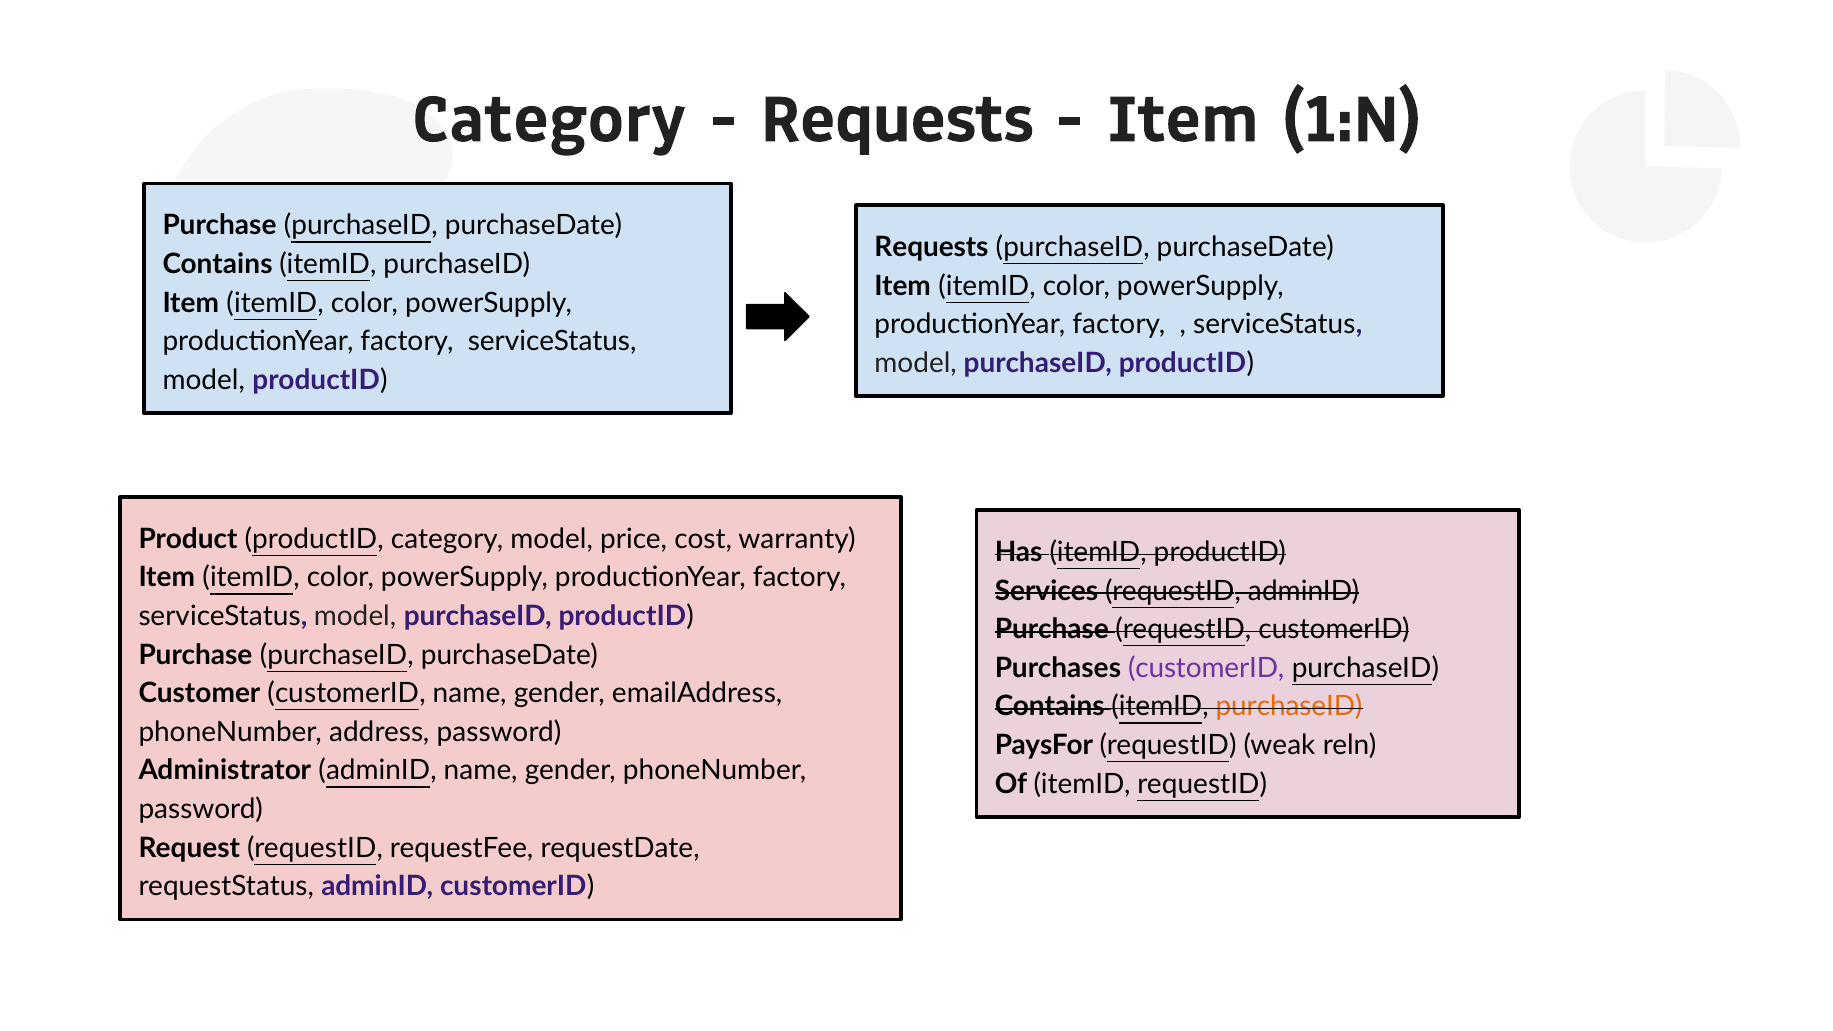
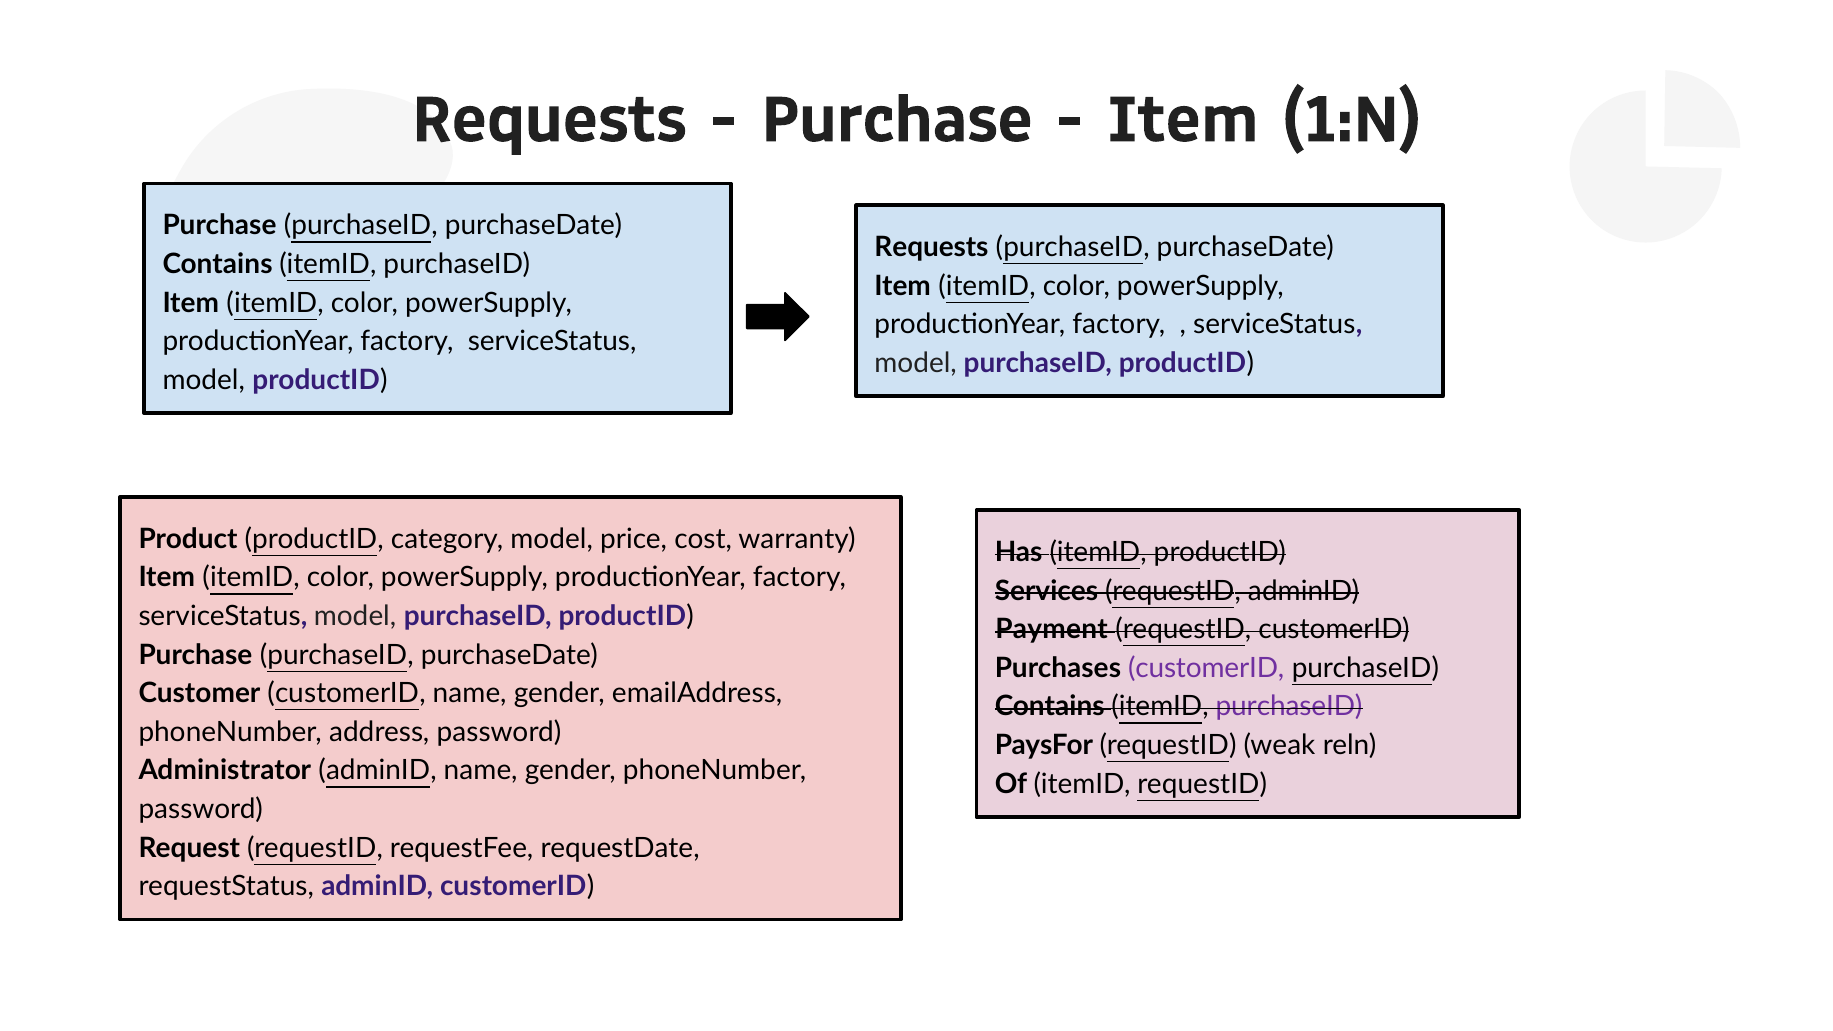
Category at (549, 118): Category -> Requests
Requests at (897, 118): Requests -> Purchase
Purchase at (1052, 629): Purchase -> Payment
purchaseID at (1289, 707) colour: orange -> purple
